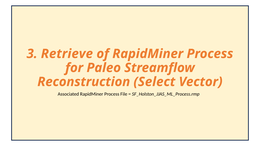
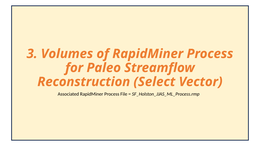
Retrieve: Retrieve -> Volumes
